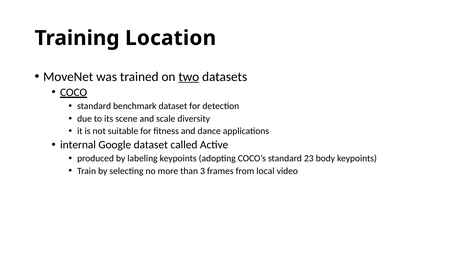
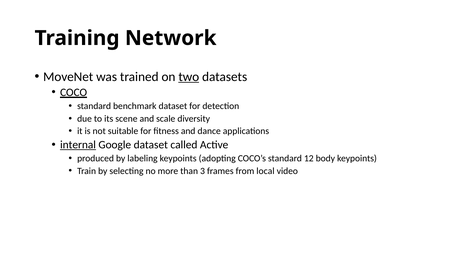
Location: Location -> Network
internal underline: none -> present
23: 23 -> 12
